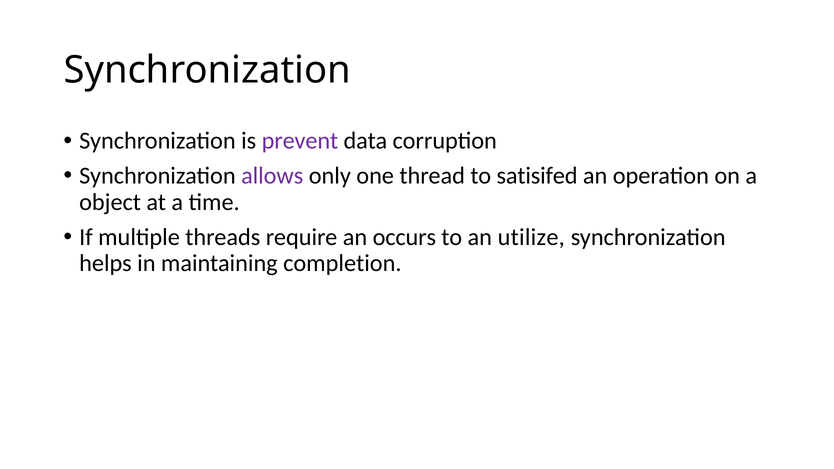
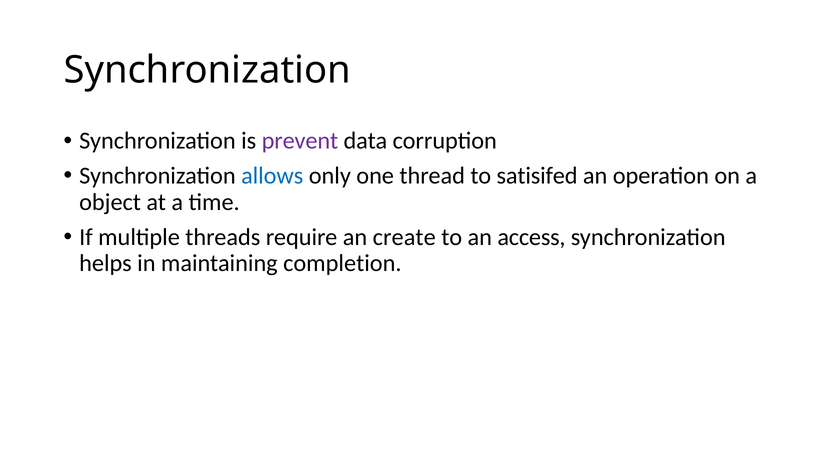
allows colour: purple -> blue
occurs: occurs -> create
utilize: utilize -> access
